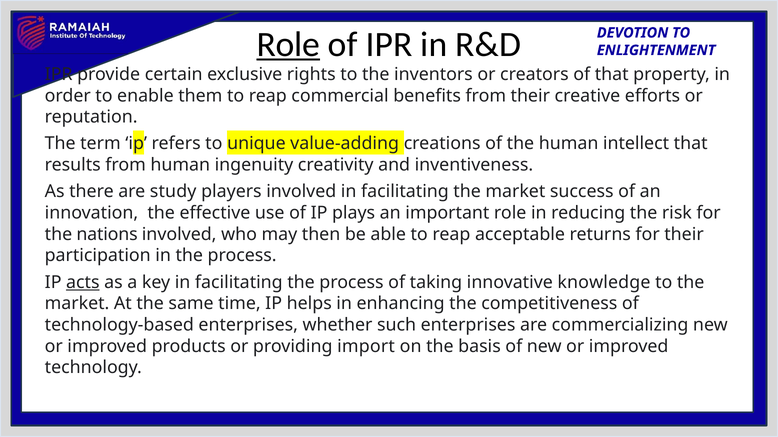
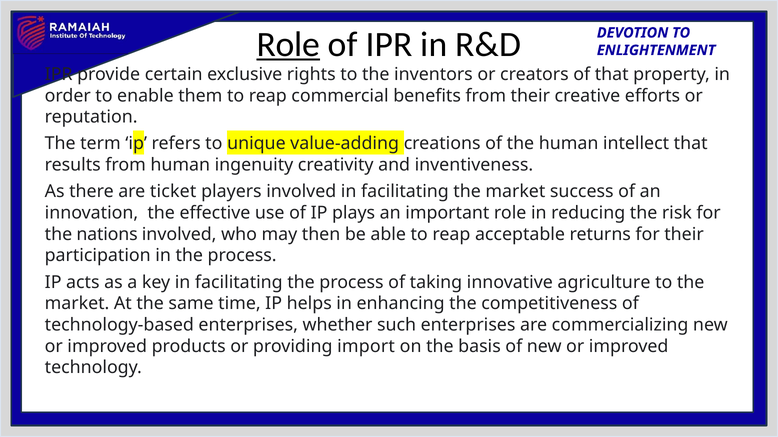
study: study -> ticket
acts underline: present -> none
knowledge: knowledge -> agriculture
